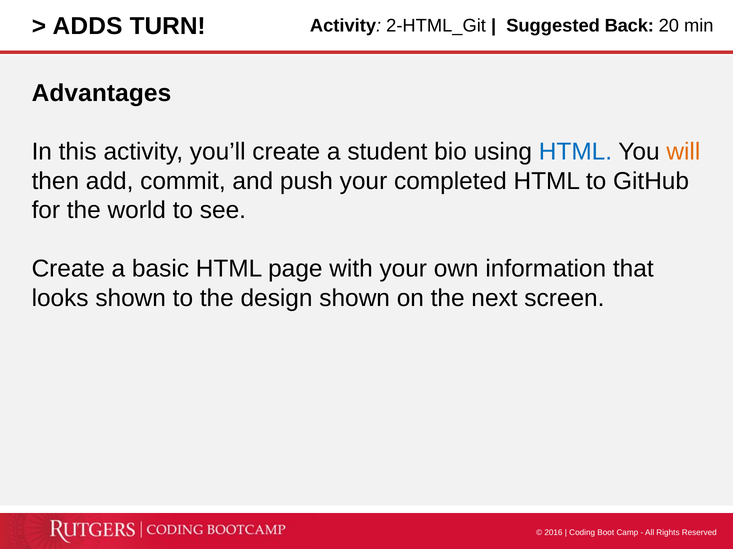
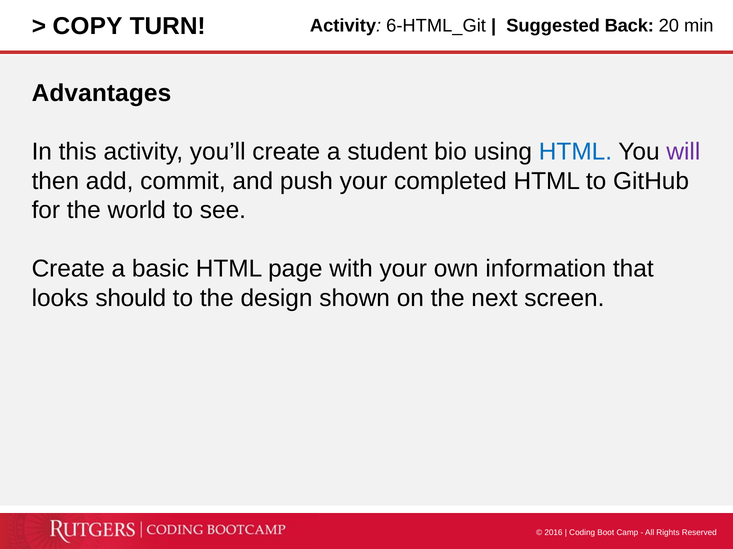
ADDS: ADDS -> COPY
2-HTML_Git: 2-HTML_Git -> 6-HTML_Git
will colour: orange -> purple
looks shown: shown -> should
